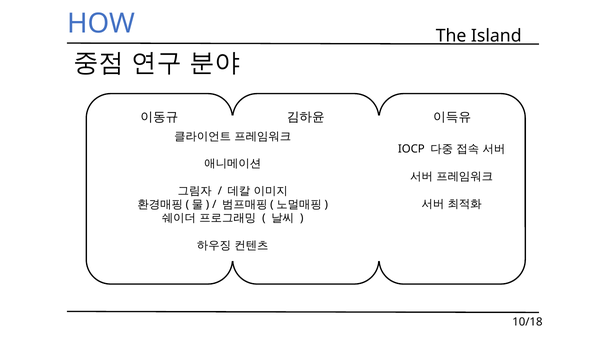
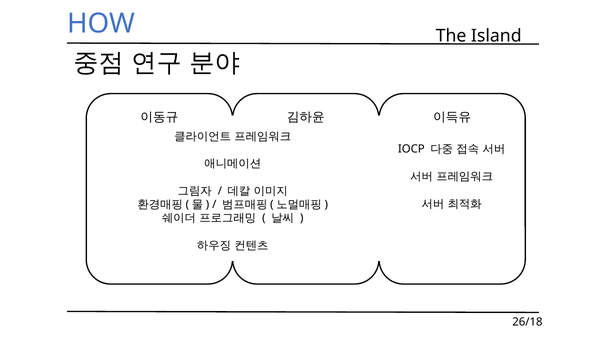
10/18: 10/18 -> 26/18
